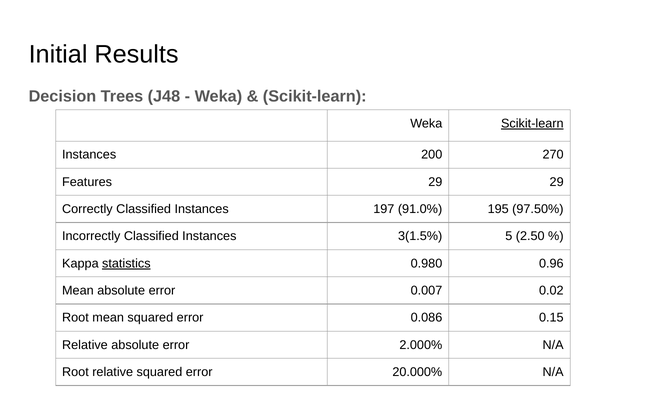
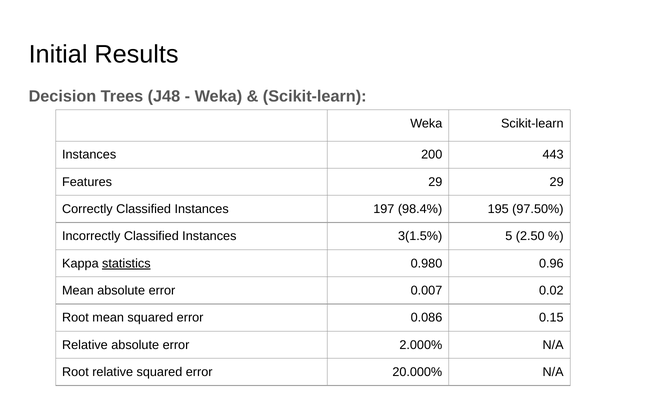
Scikit-learn at (532, 124) underline: present -> none
270: 270 -> 443
91.0%: 91.0% -> 98.4%
